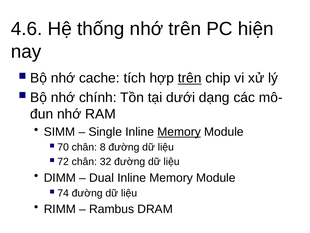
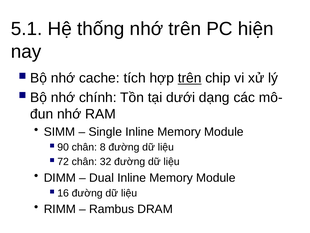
4.6: 4.6 -> 5.1
Memory at (179, 132) underline: present -> none
70: 70 -> 90
74: 74 -> 16
